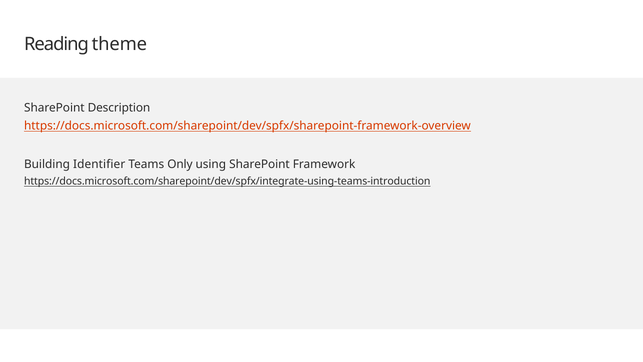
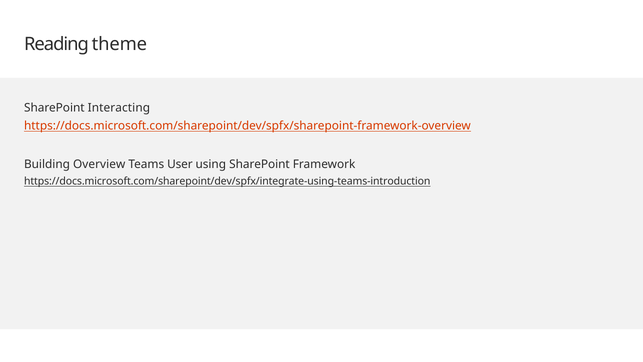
Description: Description -> Interacting
Identifier: Identifier -> Overview
Only: Only -> User
